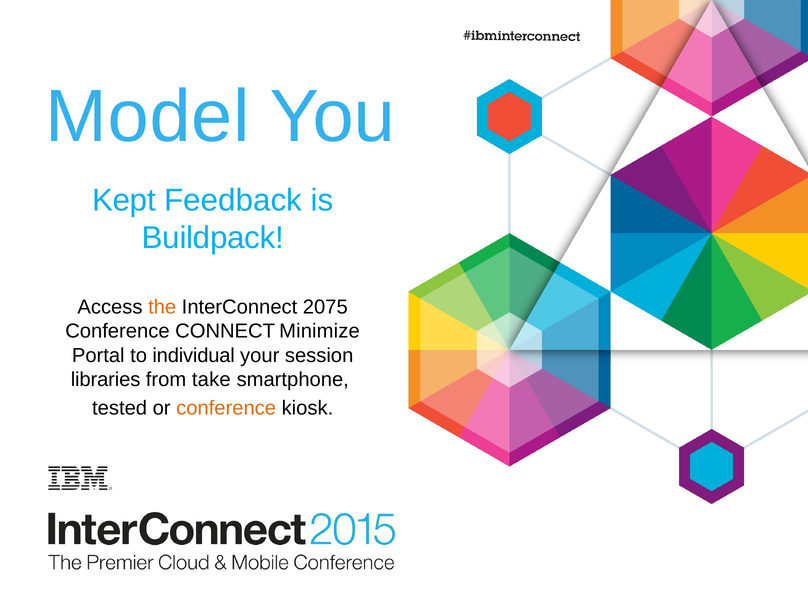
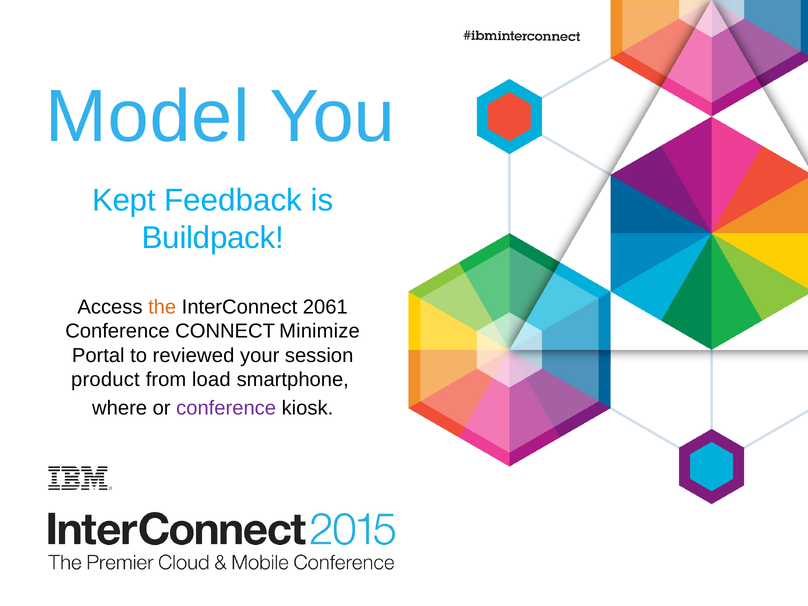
2075: 2075 -> 2061
individual: individual -> reviewed
libraries: libraries -> product
take: take -> load
tested: tested -> where
conference at (226, 408) colour: orange -> purple
